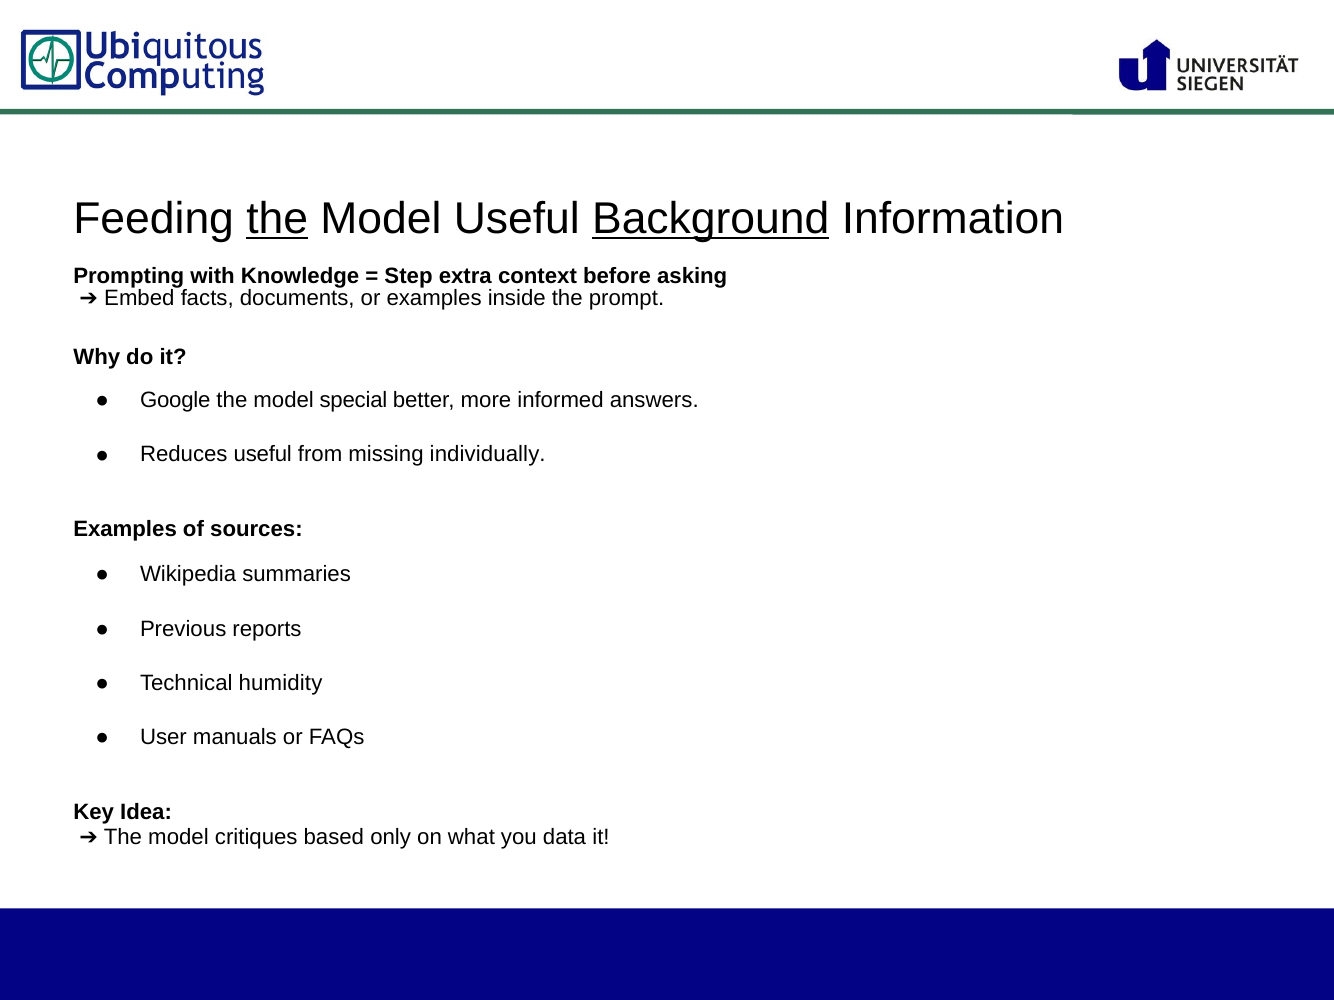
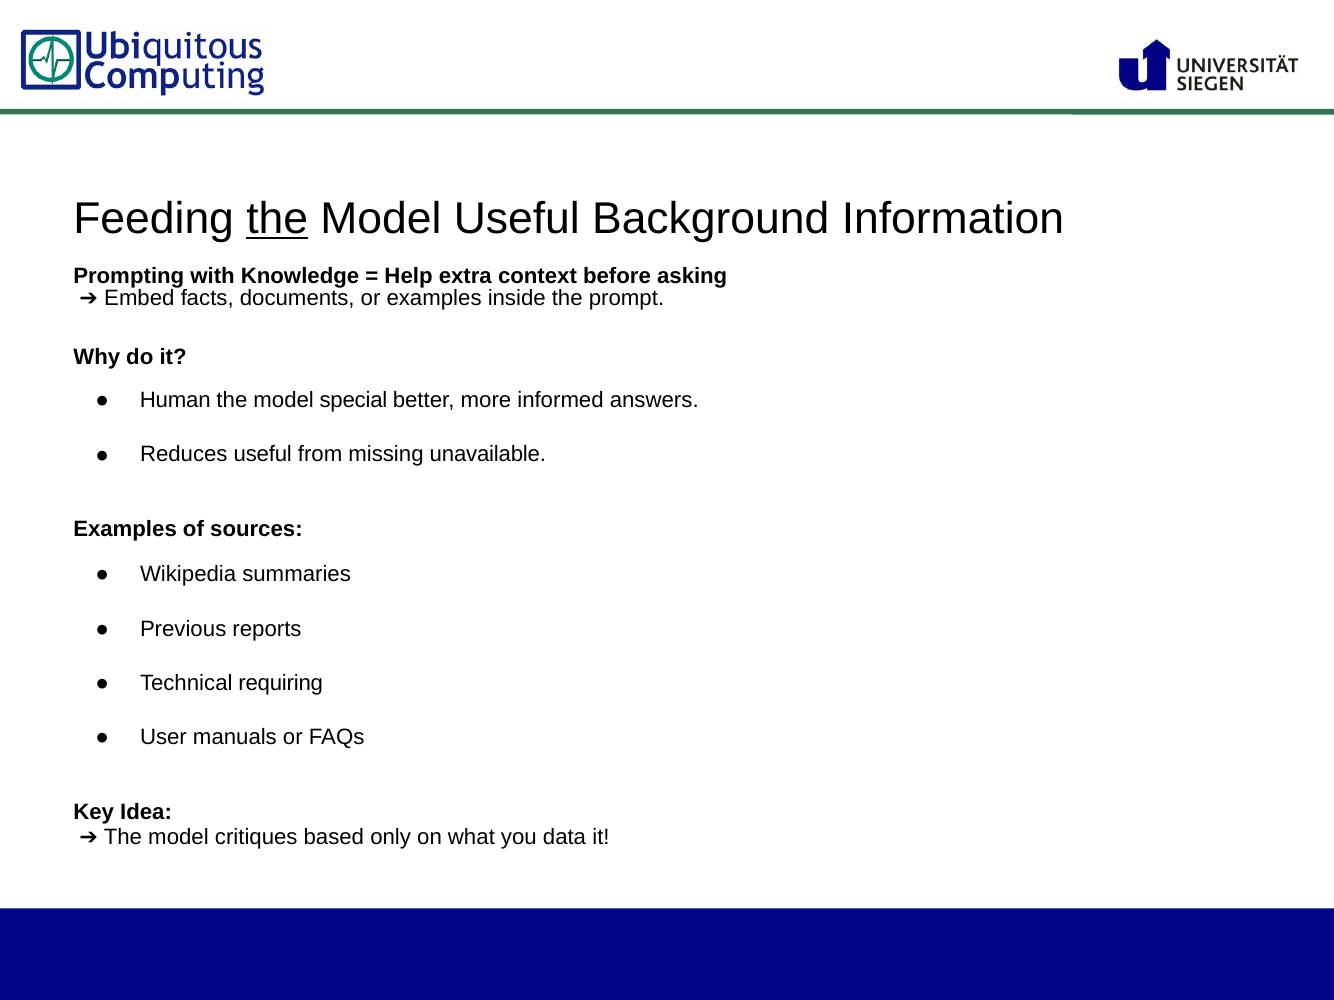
Background underline: present -> none
Step: Step -> Help
Google: Google -> Human
individually: individually -> unavailable
humidity: humidity -> requiring
